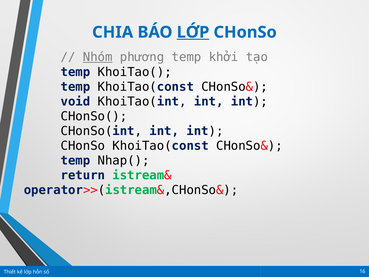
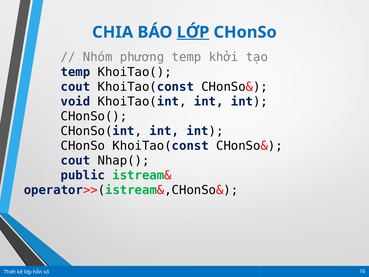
Nhóm underline: present -> none
temp at (75, 87): temp -> cout
temp at (75, 160): temp -> cout
return: return -> public
